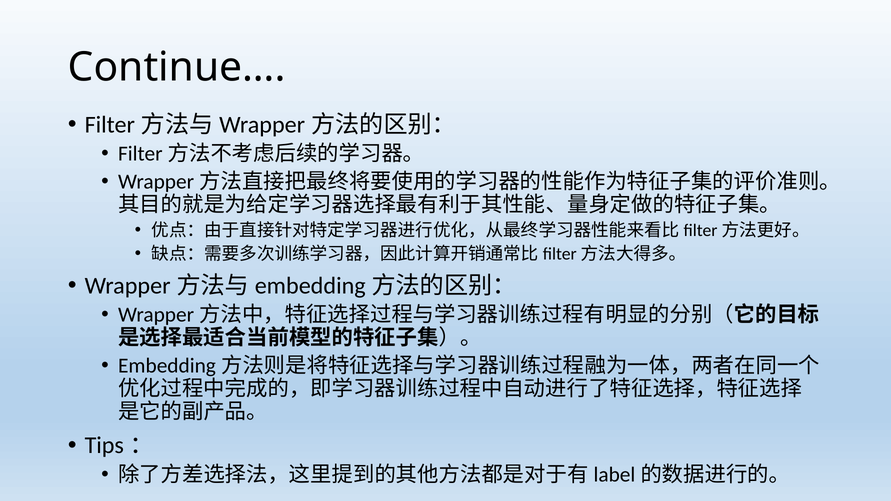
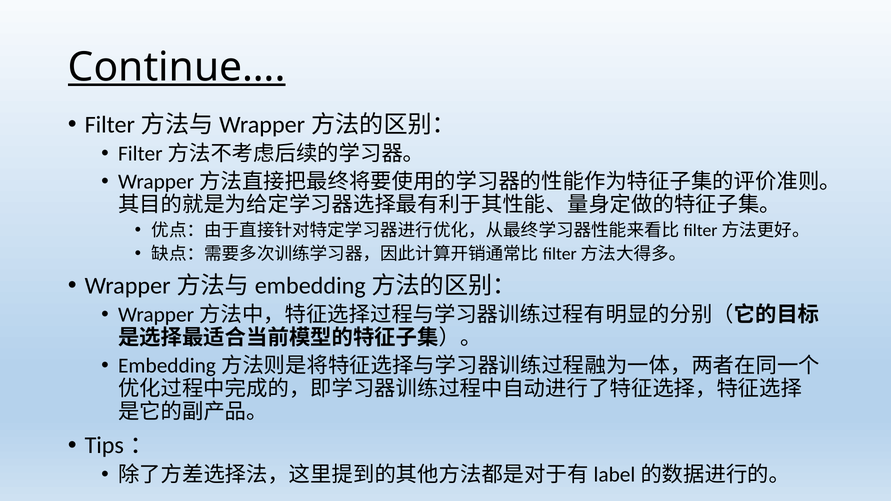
Continue… underline: none -> present
